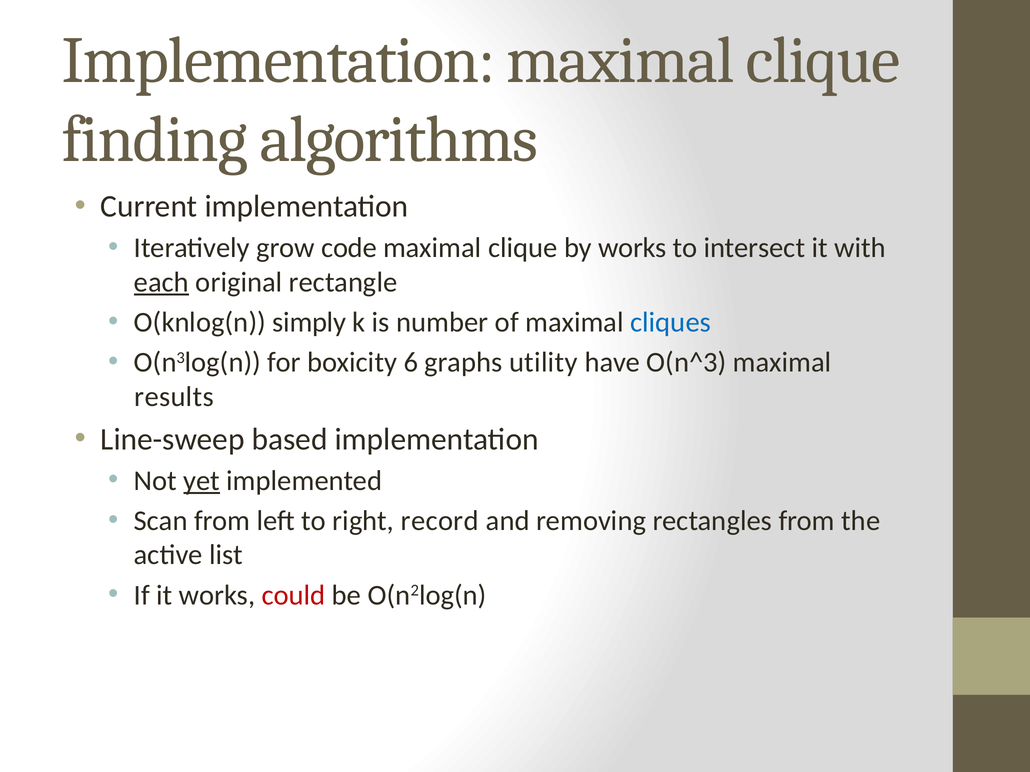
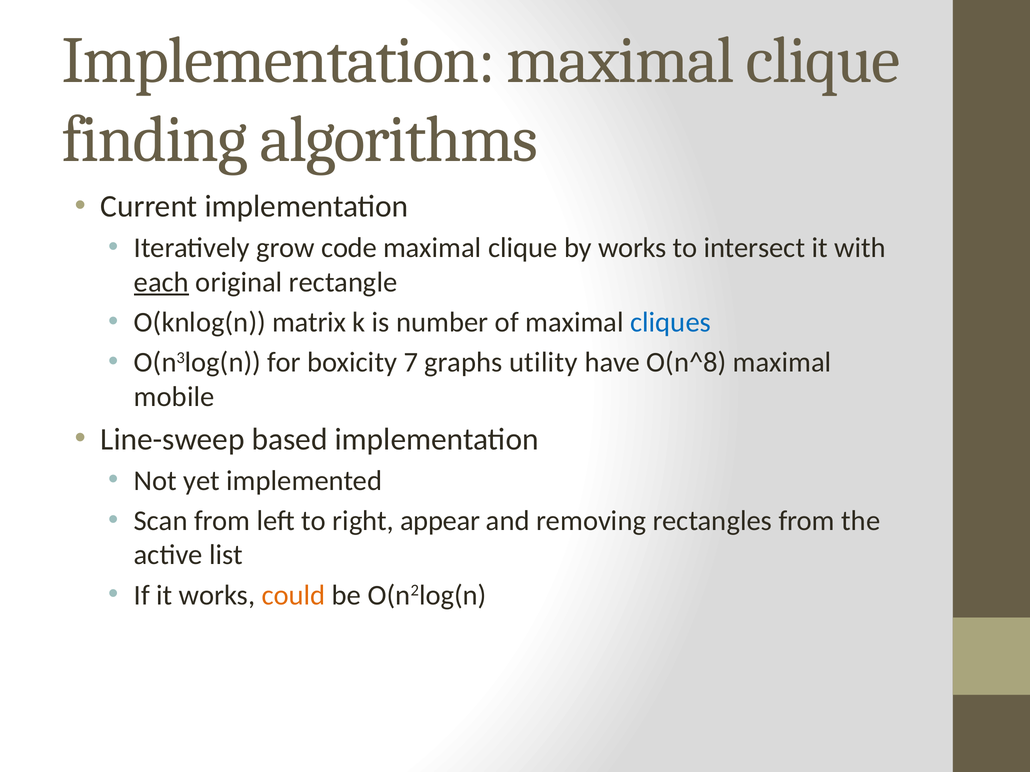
simply: simply -> matrix
6: 6 -> 7
O(n^3: O(n^3 -> O(n^8
results: results -> mobile
yet underline: present -> none
record: record -> appear
could colour: red -> orange
